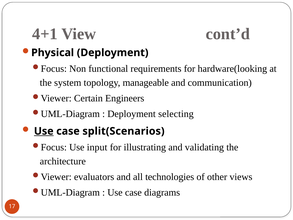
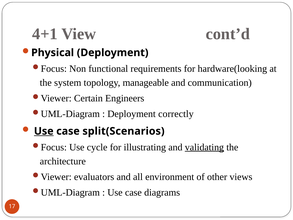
selecting: selecting -> correctly
input: input -> cycle
validating underline: none -> present
technologies: technologies -> environment
